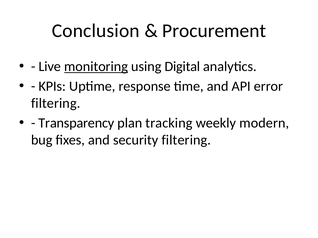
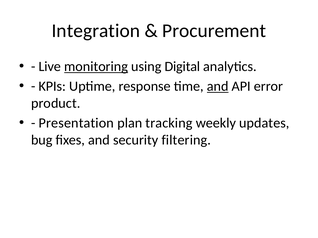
Conclusion: Conclusion -> Integration
and at (218, 87) underline: none -> present
filtering at (56, 103): filtering -> product
Transparency: Transparency -> Presentation
modern: modern -> updates
